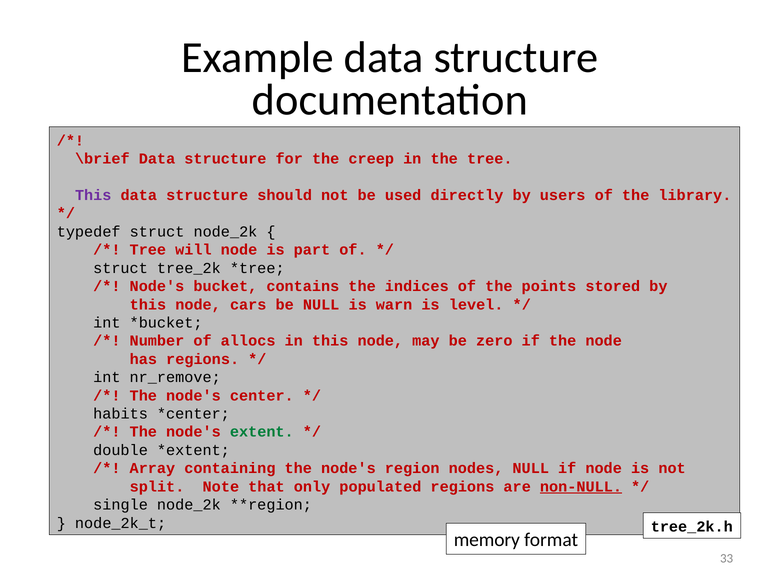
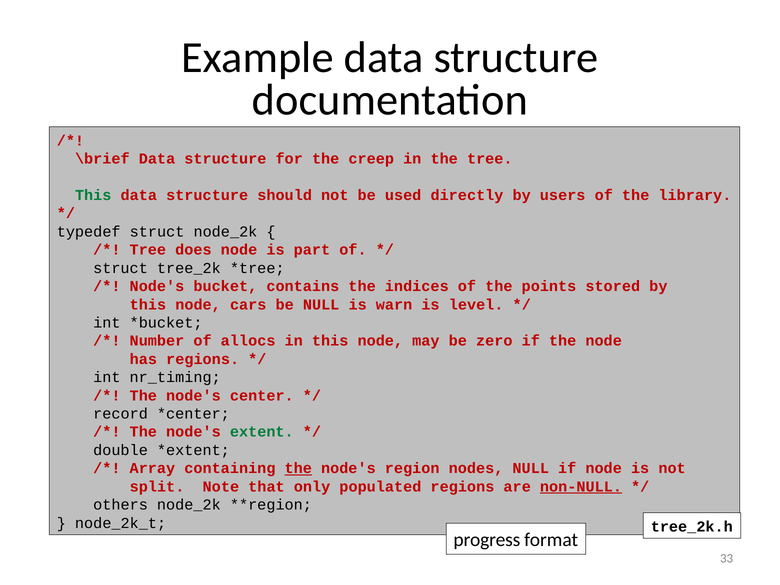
This at (93, 195) colour: purple -> green
will: will -> does
nr_remove: nr_remove -> nr_timing
habits: habits -> record
the at (298, 468) underline: none -> present
single: single -> others
memory: memory -> progress
